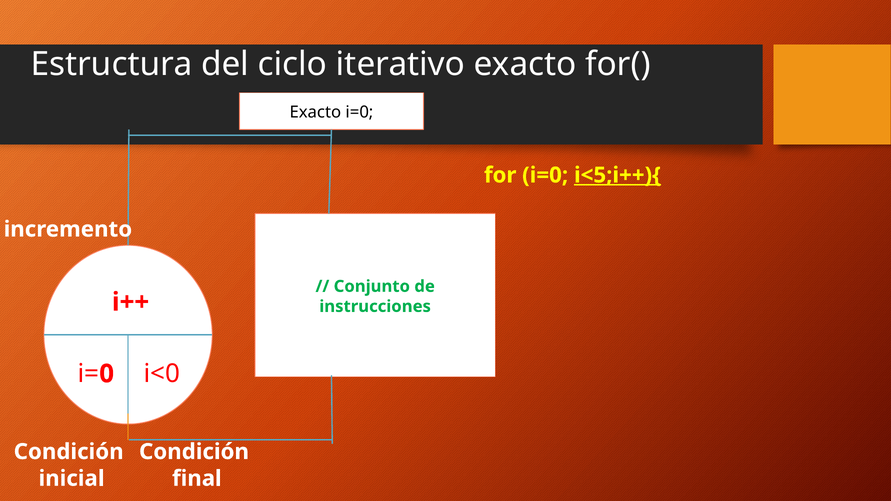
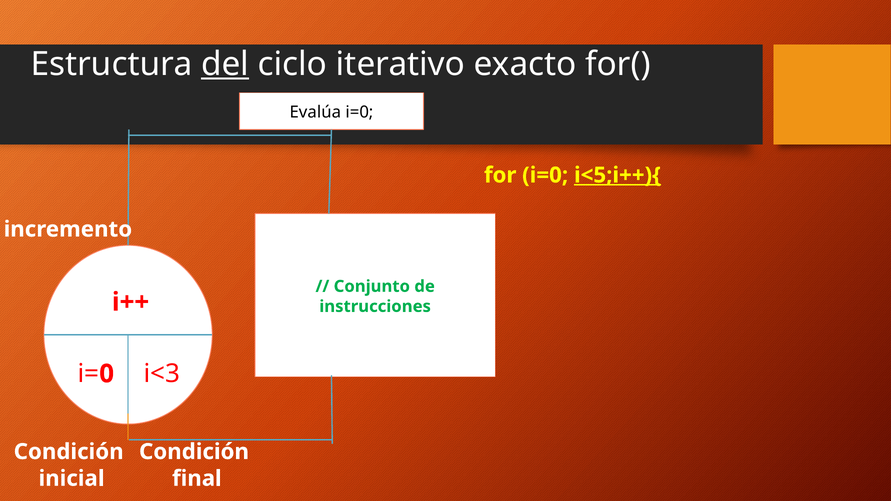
del underline: none -> present
Exacto at (315, 112): Exacto -> Evalúa
i<0: i<0 -> i<3
